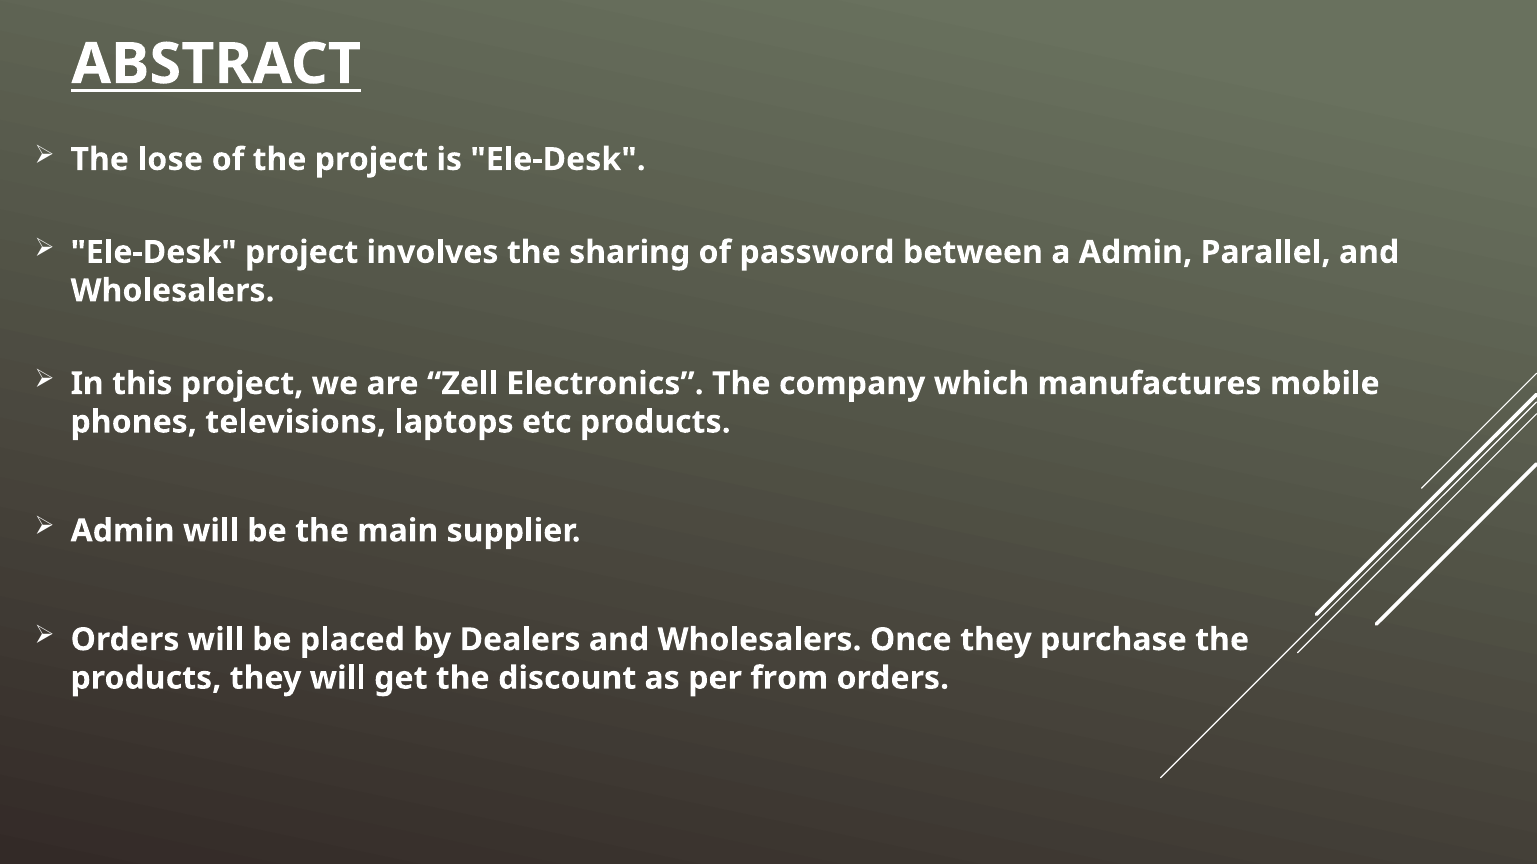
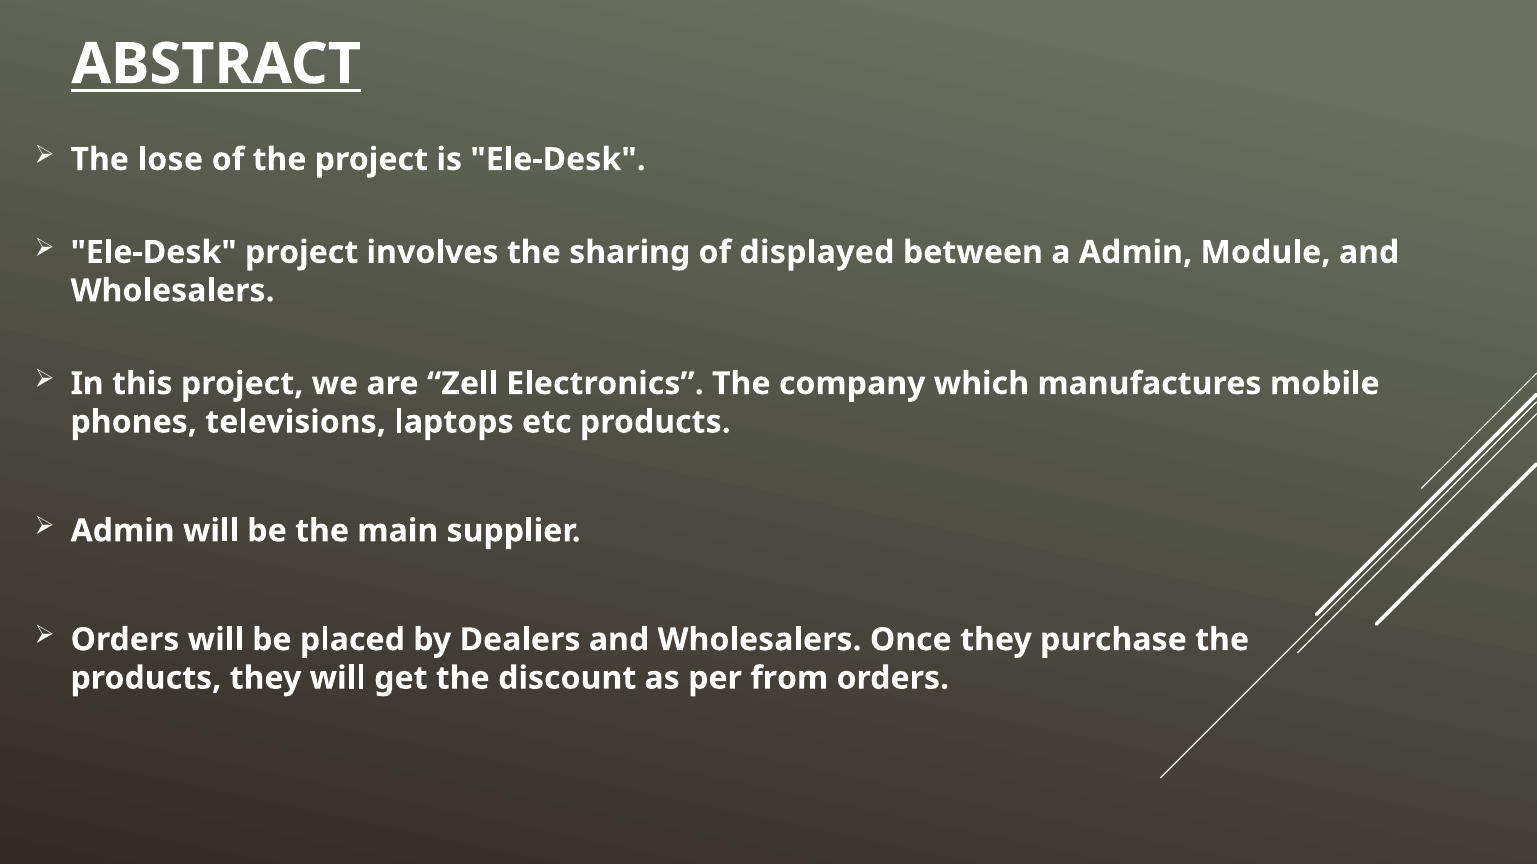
password: password -> displayed
Parallel: Parallel -> Module
